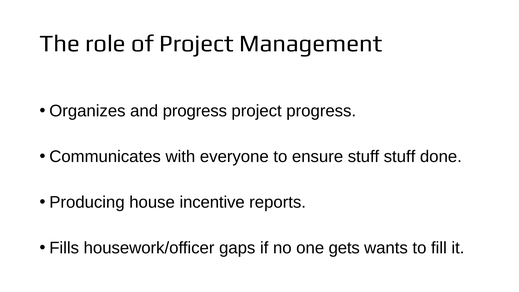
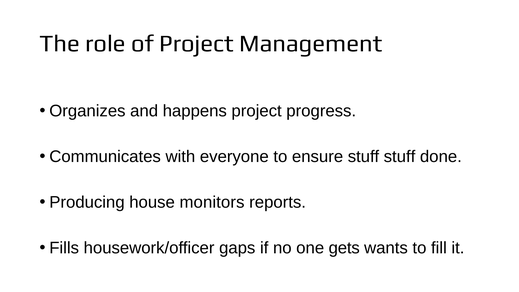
and progress: progress -> happens
incentive: incentive -> monitors
